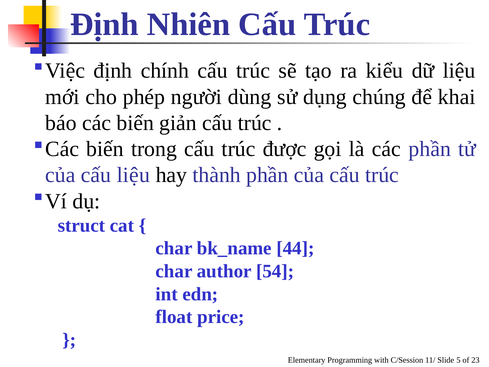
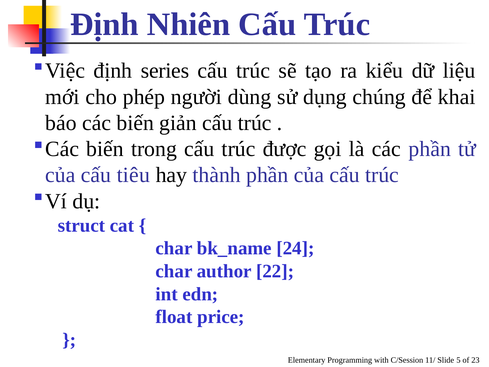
chính: chính -> series
cấu liệu: liệu -> tiêu
44: 44 -> 24
54: 54 -> 22
